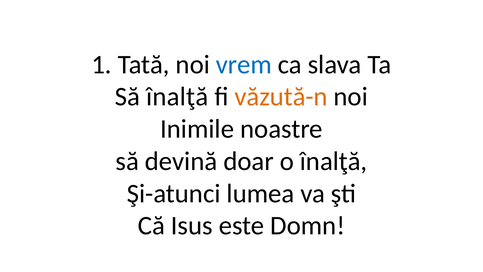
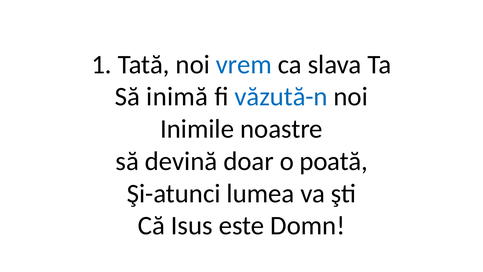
Să înalţă: înalţă -> inimă
văzută-n colour: orange -> blue
o înalţă: înalţă -> poată
